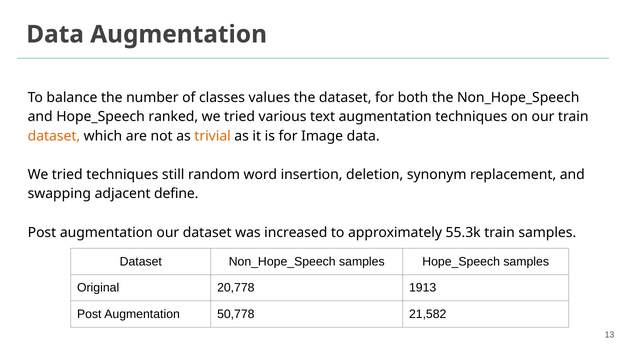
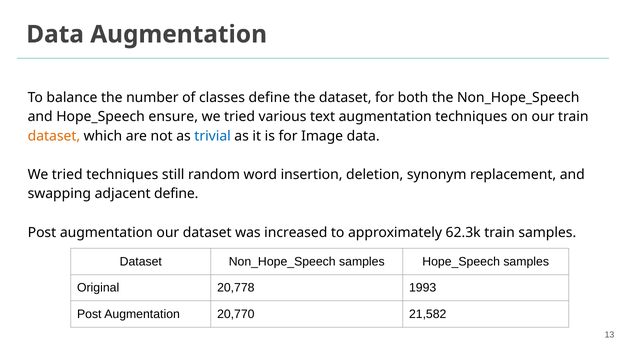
classes values: values -> define
ranked: ranked -> ensure
trivial colour: orange -> blue
55.3k: 55.3k -> 62.3k
1913: 1913 -> 1993
50,778: 50,778 -> 20,770
